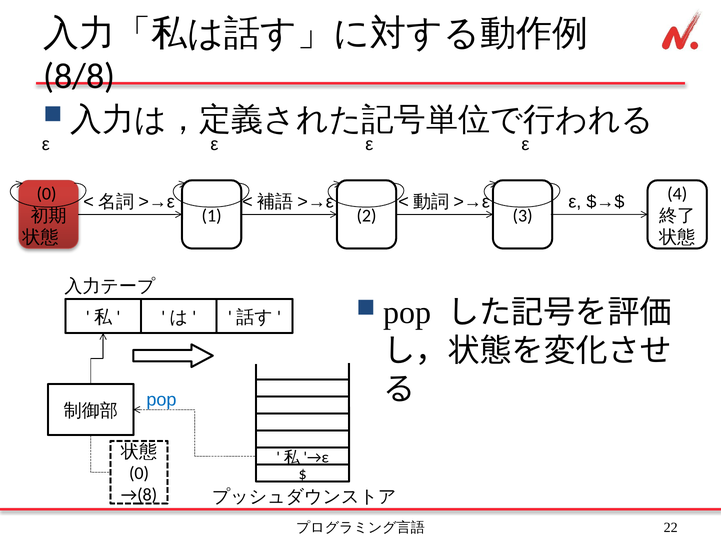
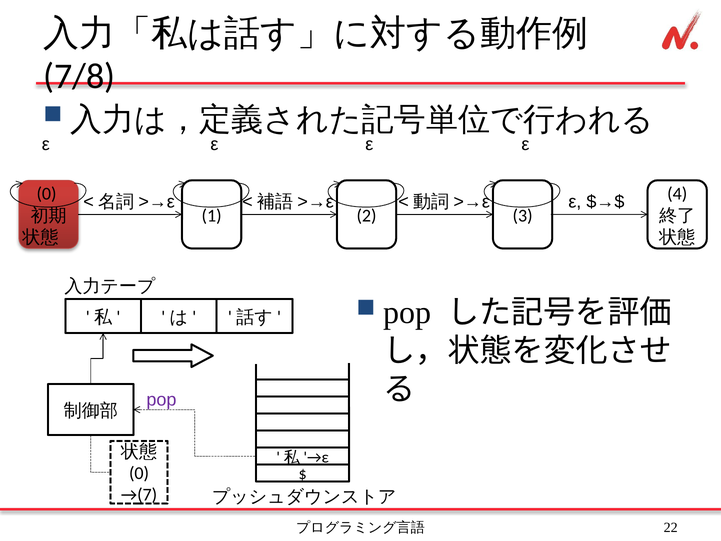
8/8: 8/8 -> 7/8
pop at (161, 400) colour: blue -> purple
→(8: →(8 -> →(7
